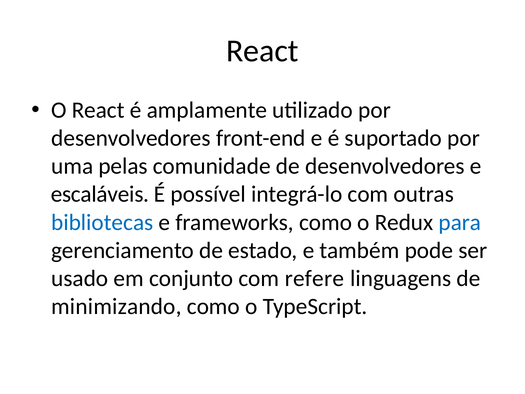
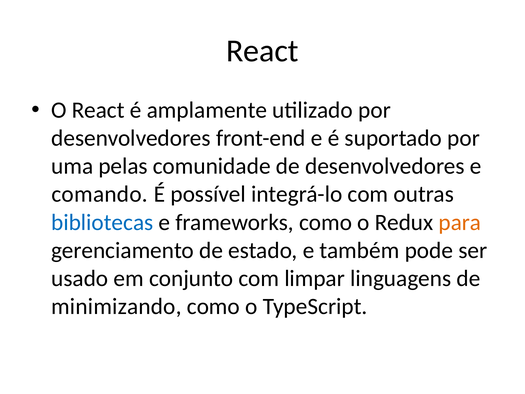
escaláveis: escaláveis -> comando
para colour: blue -> orange
refere: refere -> limpar
